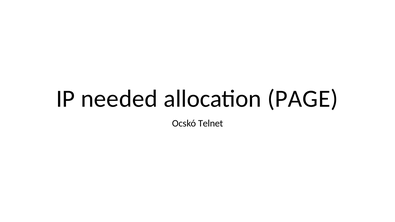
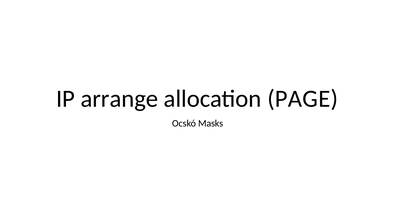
needed: needed -> arrange
Telnet: Telnet -> Masks
